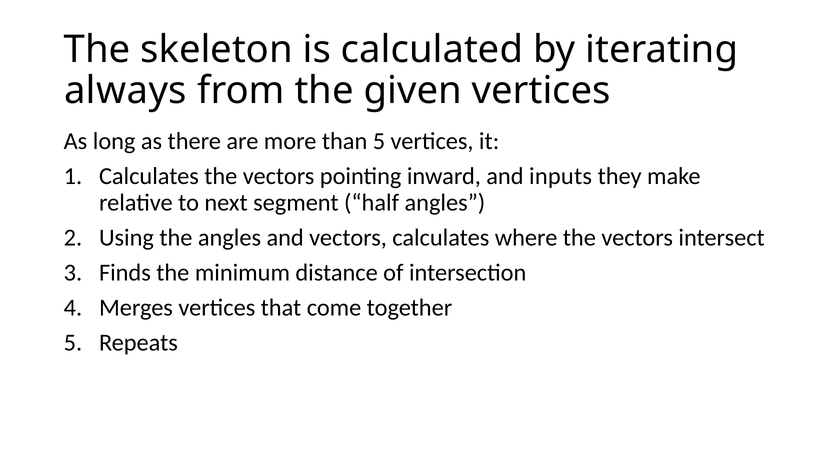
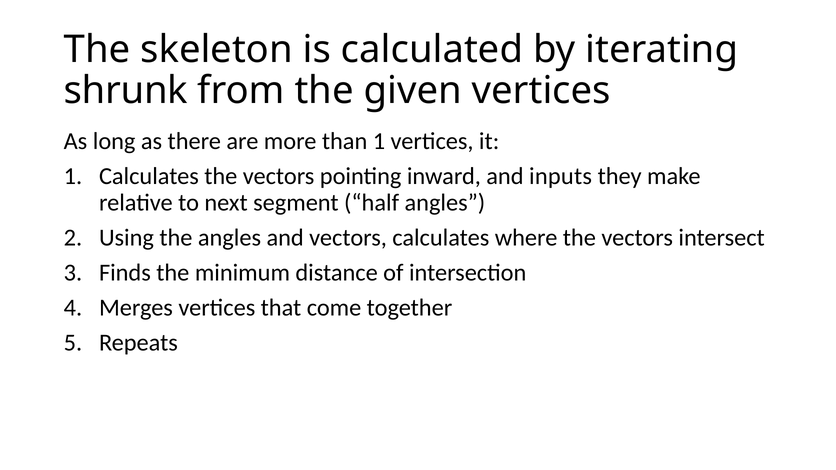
always: always -> shrunk
than 5: 5 -> 1
